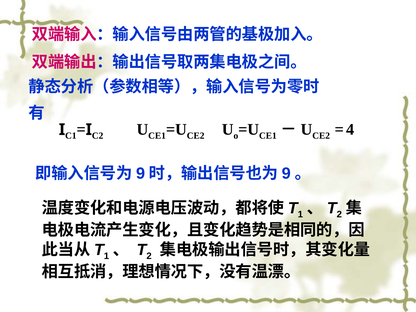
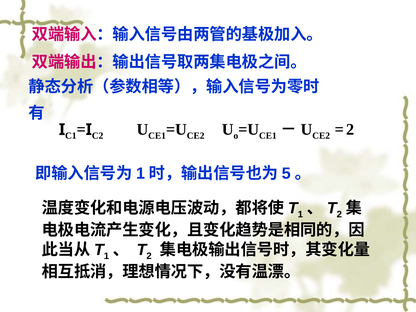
4 at (350, 130): 4 -> 2
9 at (141, 173): 9 -> 1
9 at (286, 173): 9 -> 5
